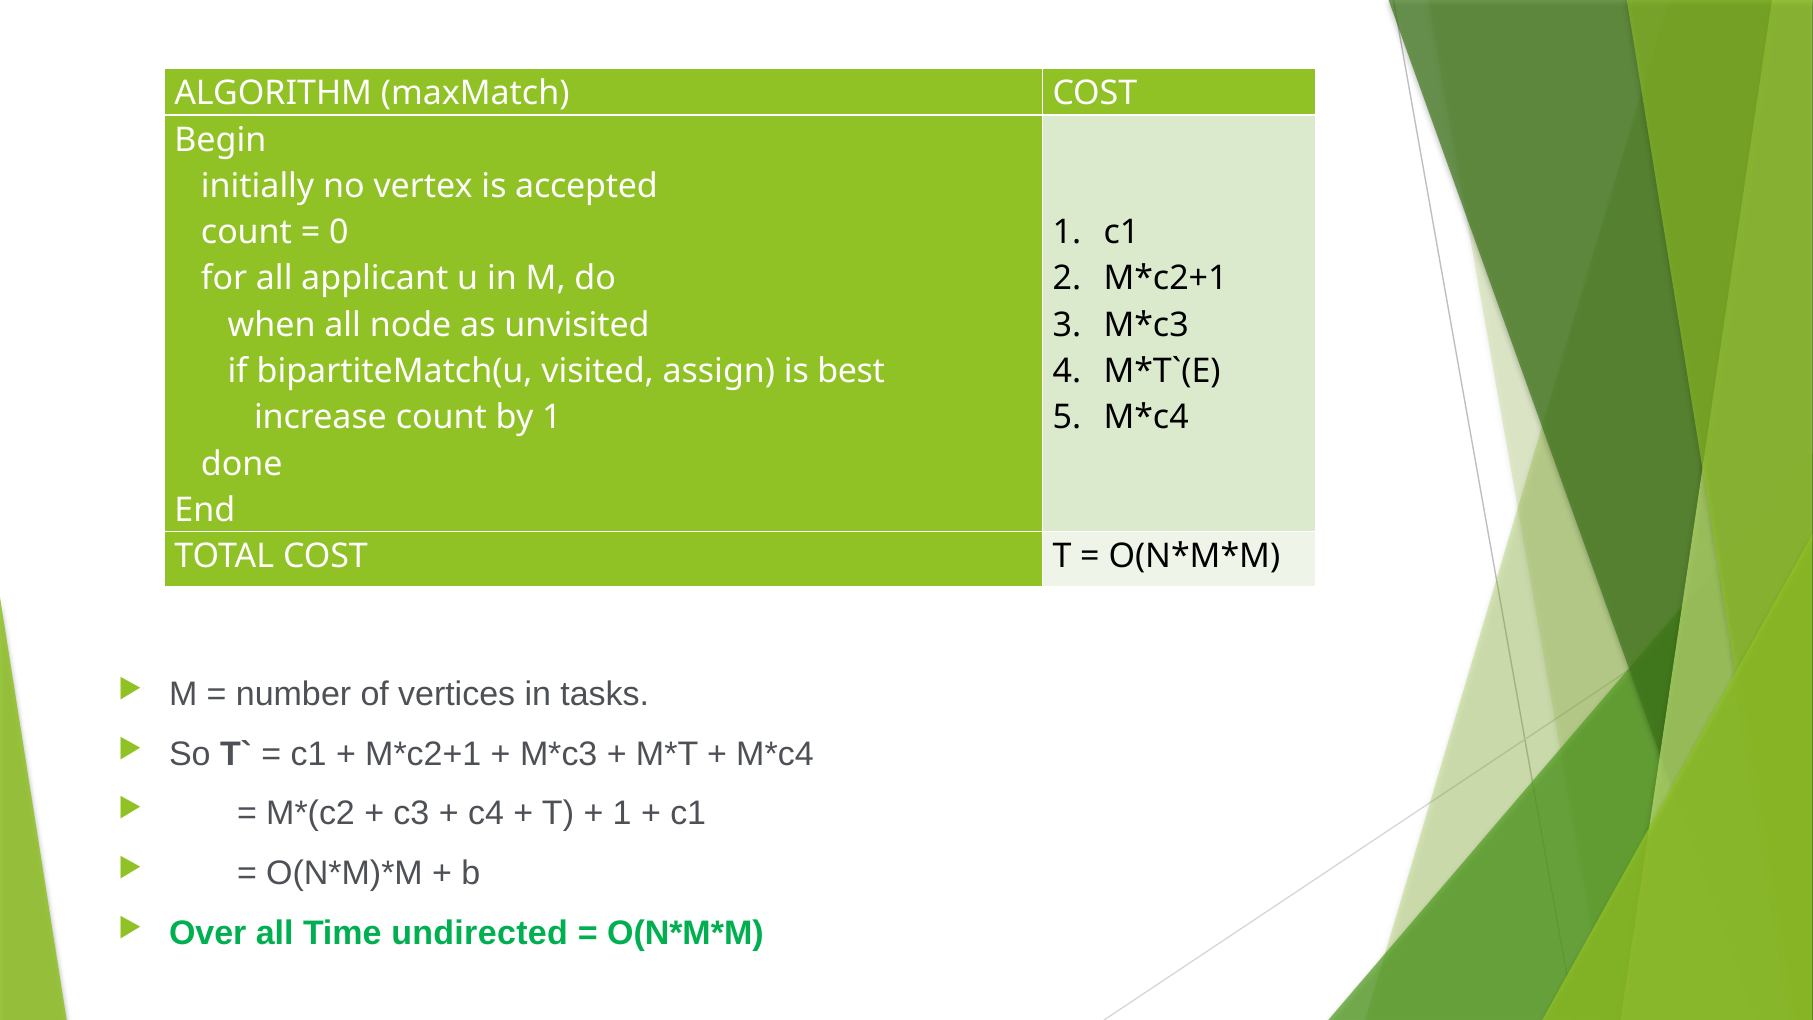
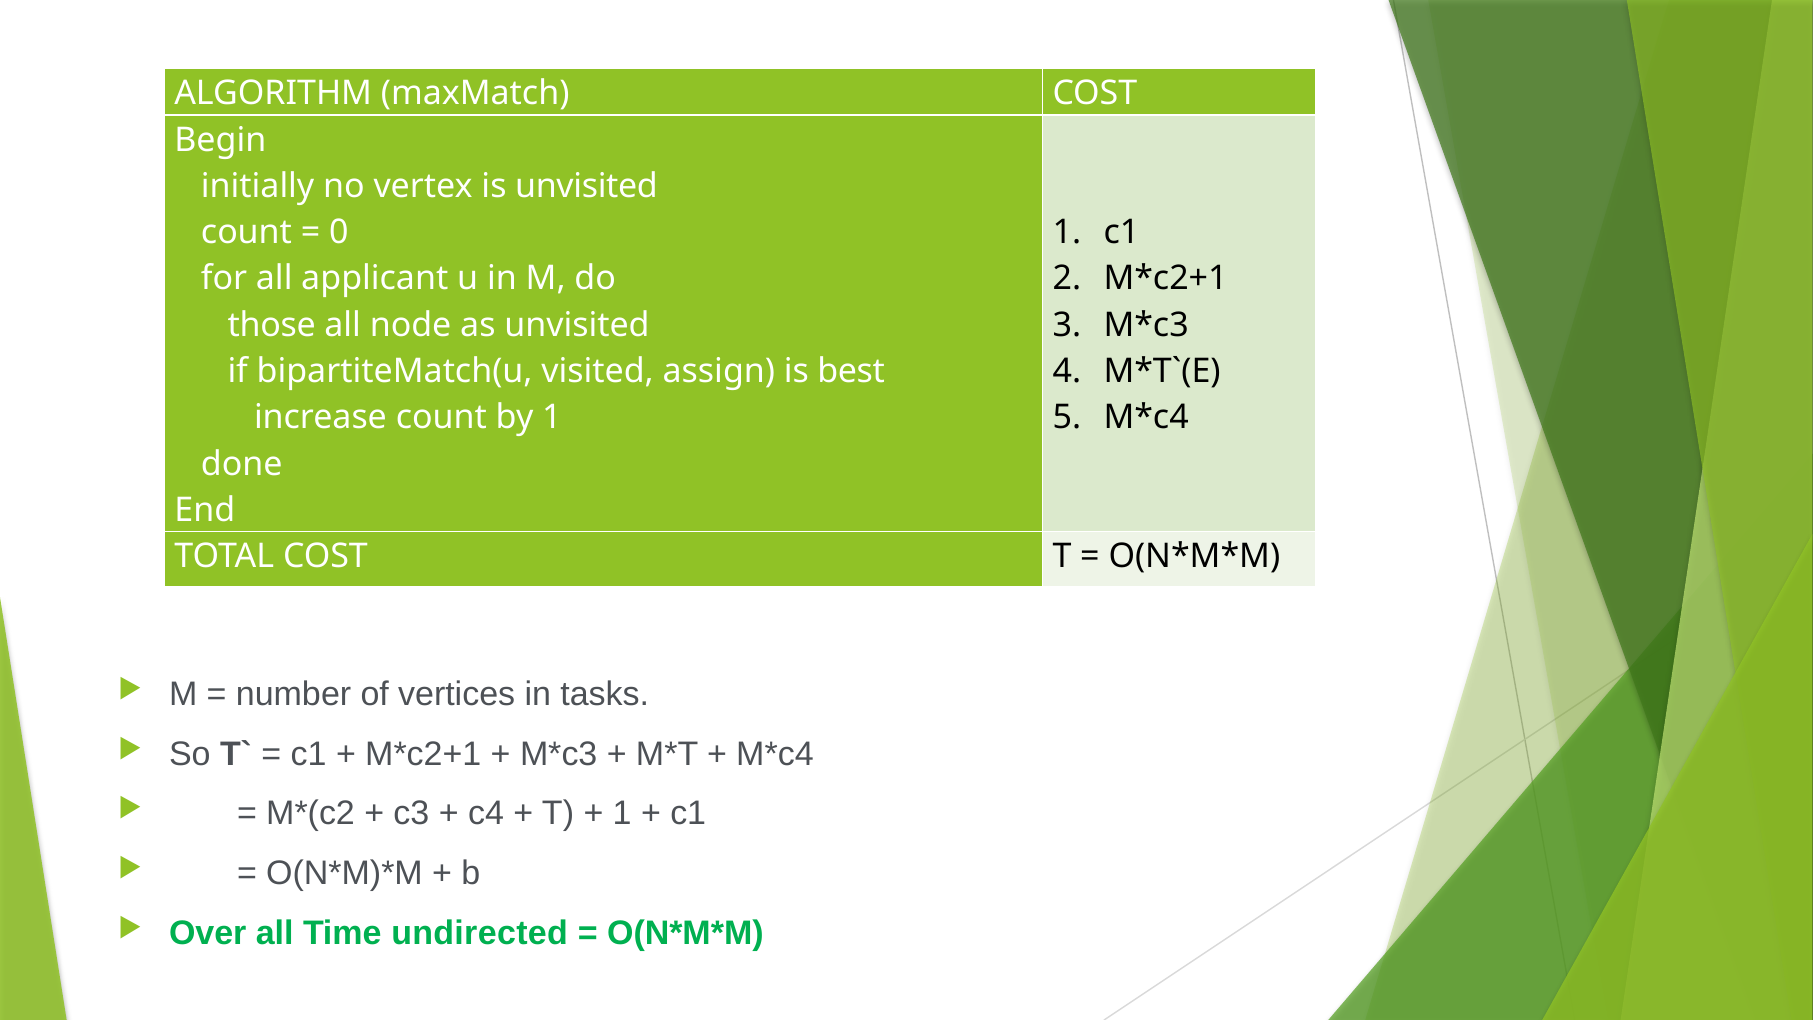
is accepted: accepted -> unvisited
when: when -> those
